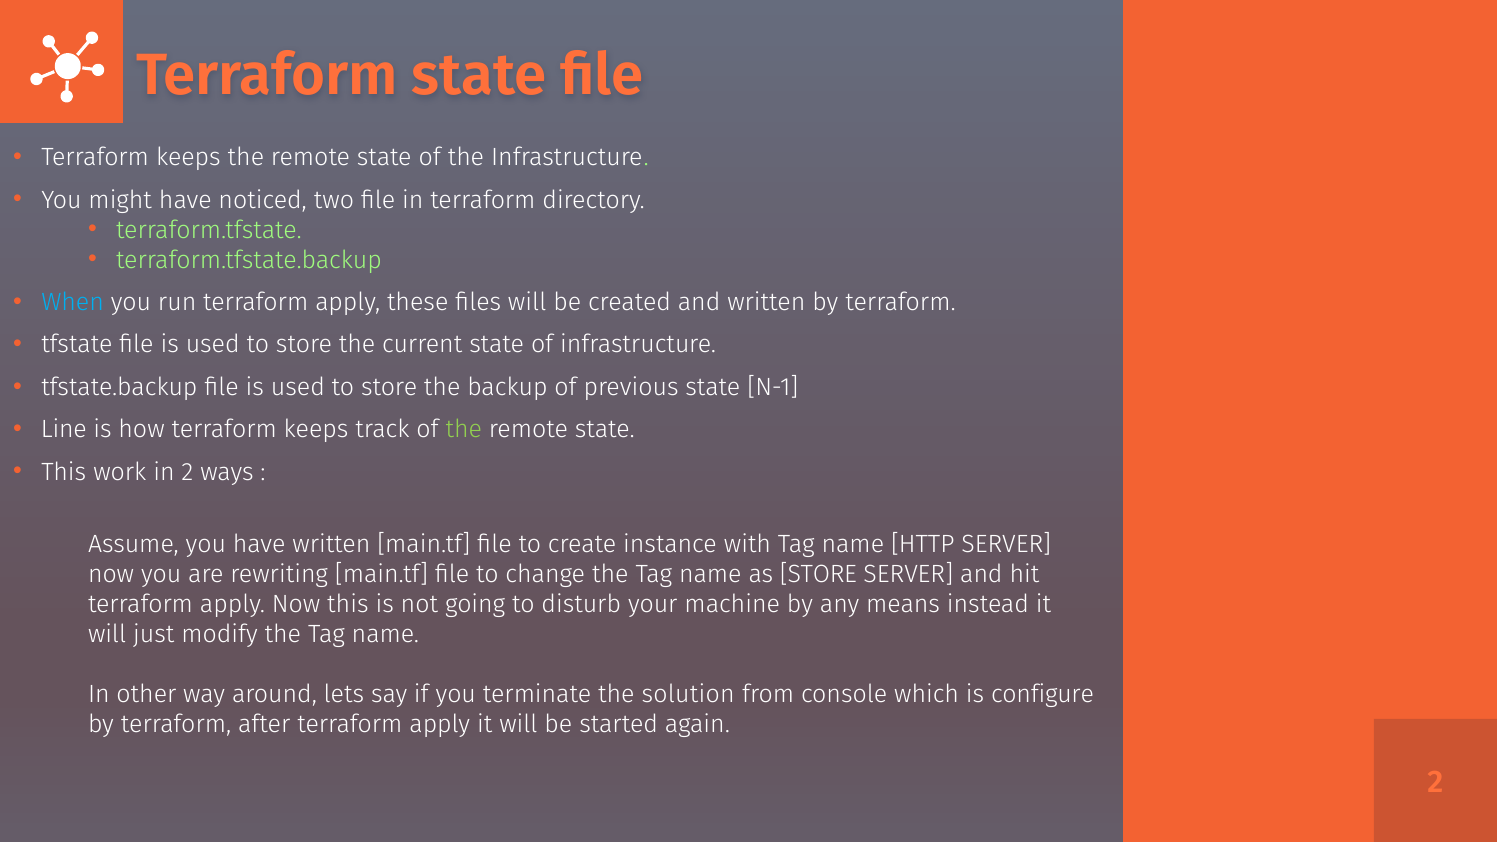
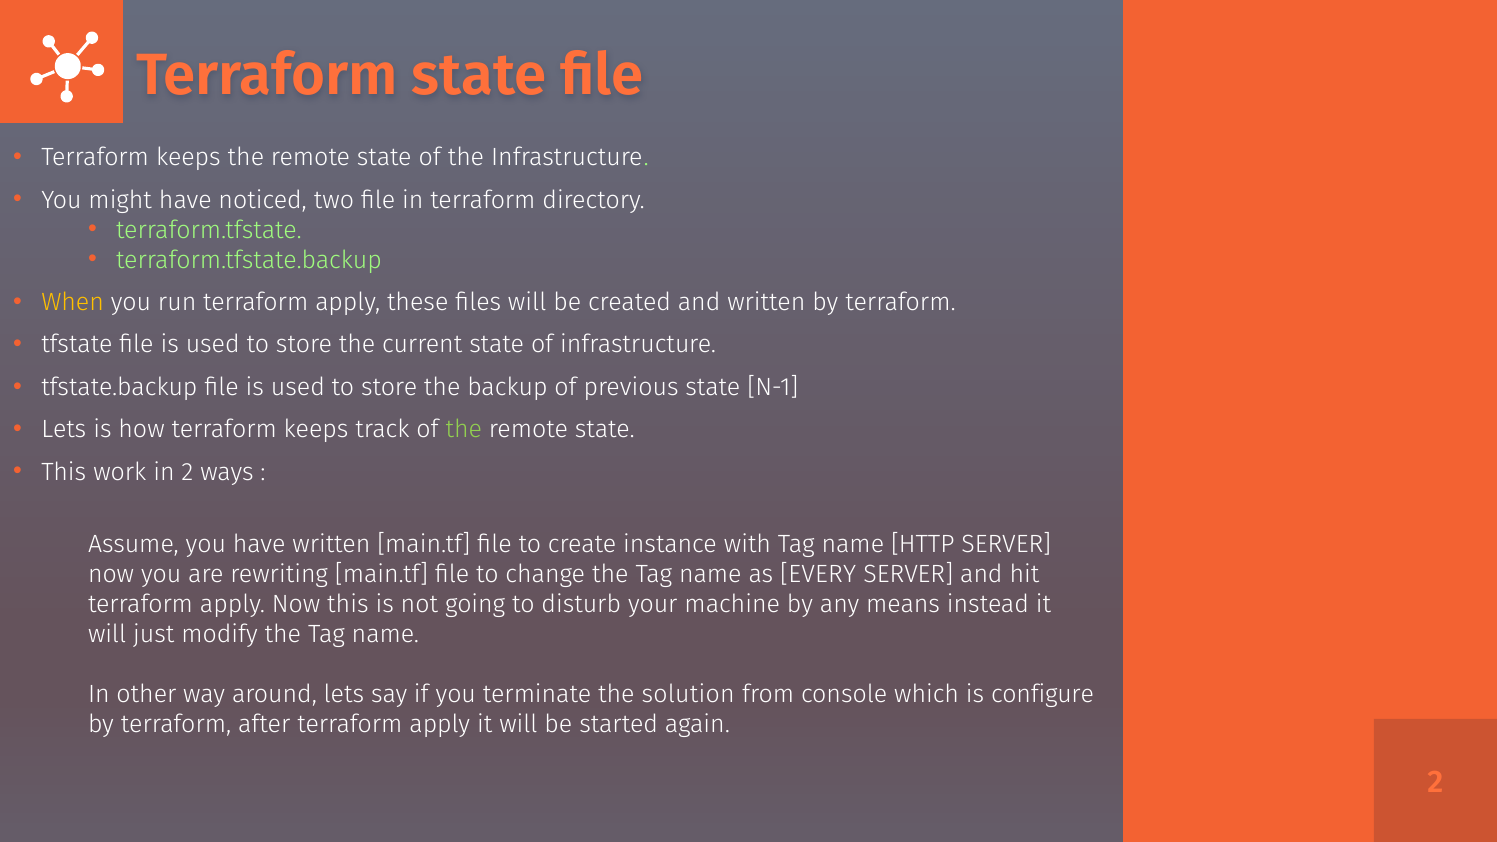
When colour: light blue -> yellow
Line at (64, 430): Line -> Lets
as STORE: STORE -> EVERY
